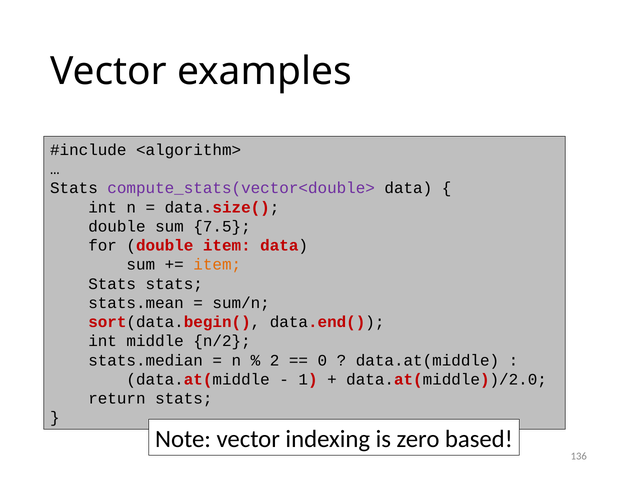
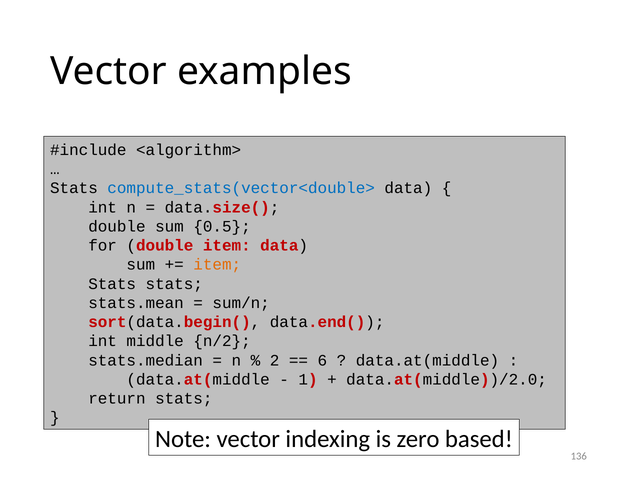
compute_stats(vector<double> colour: purple -> blue
7.5: 7.5 -> 0.5
0: 0 -> 6
